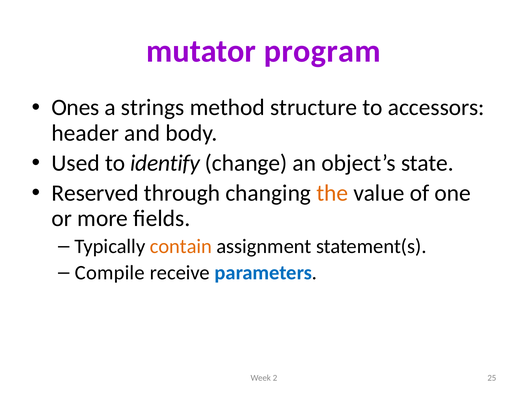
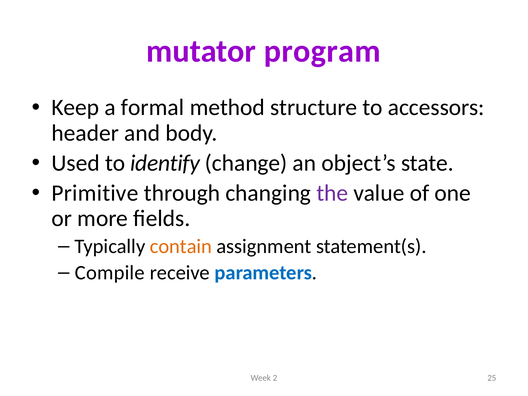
Ones: Ones -> Keep
strings: strings -> formal
Reserved: Reserved -> Primitive
the colour: orange -> purple
